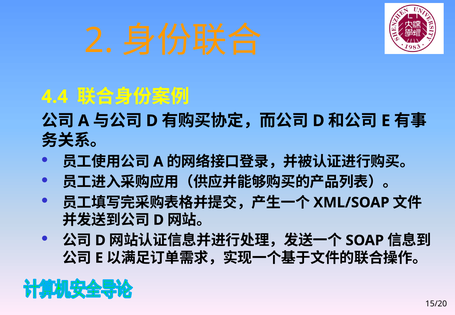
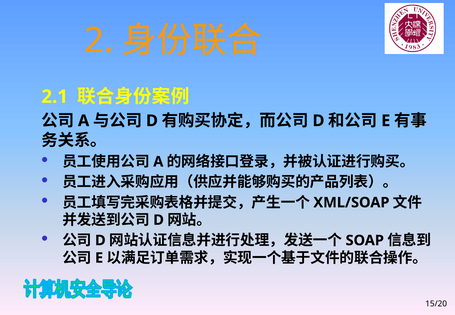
4.4: 4.4 -> 2.1
